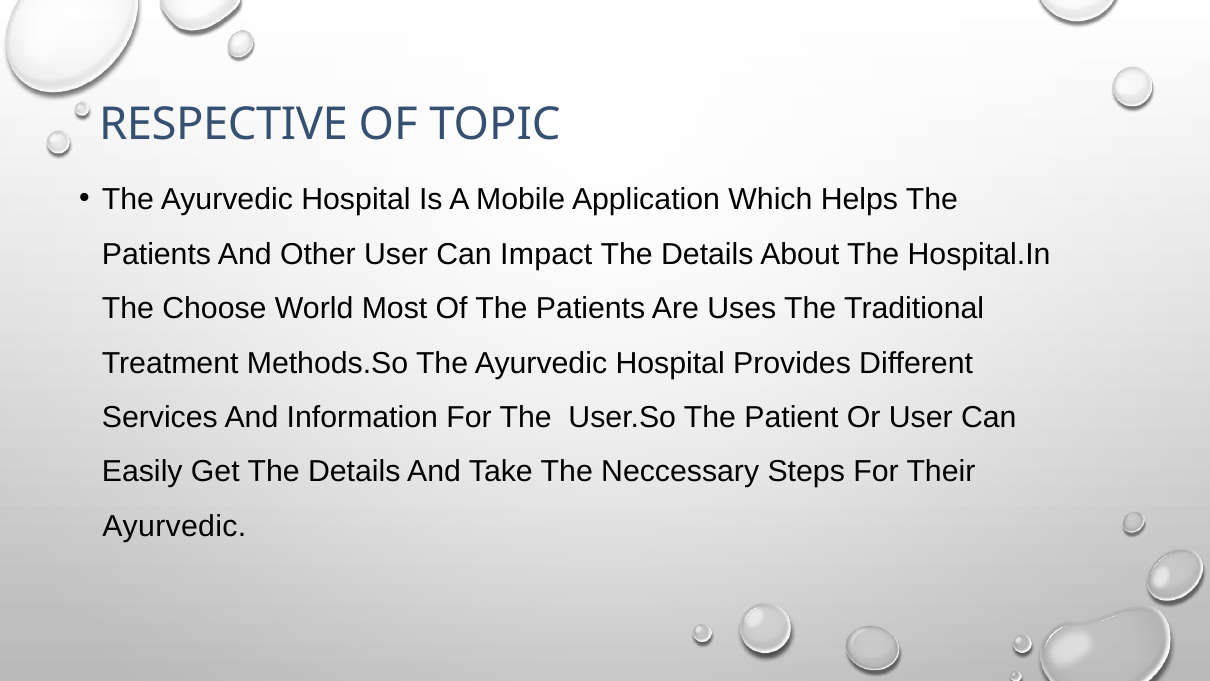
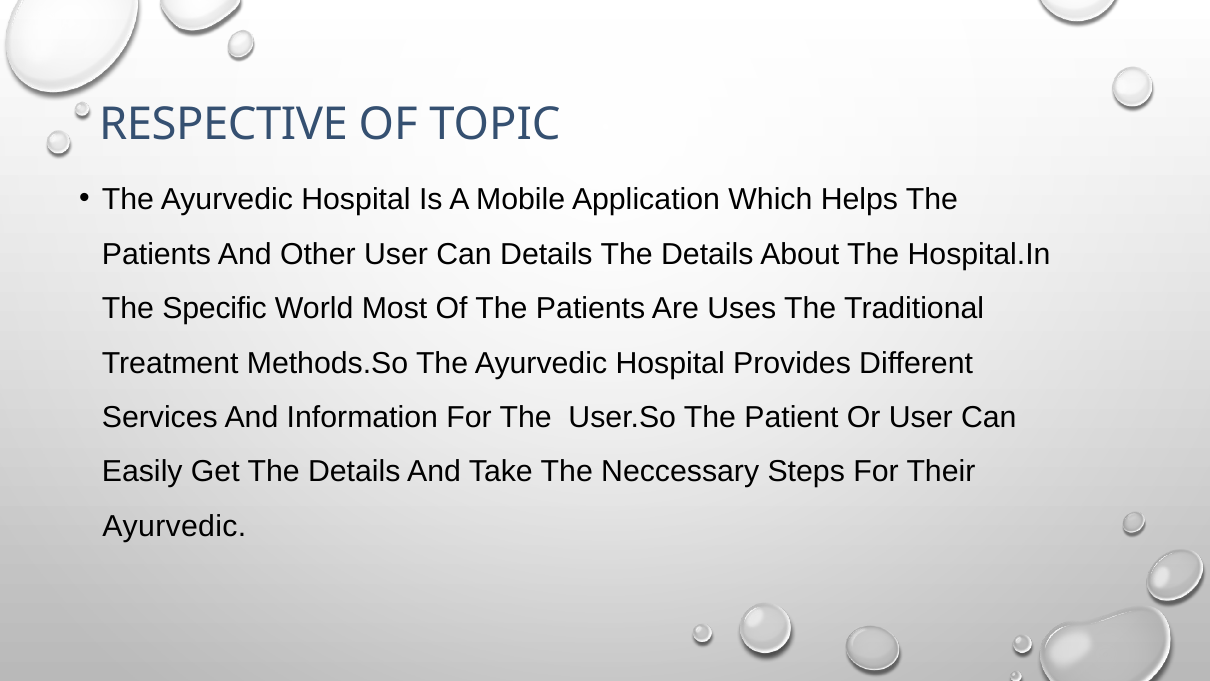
Can Impact: Impact -> Details
Choose: Choose -> Specific
